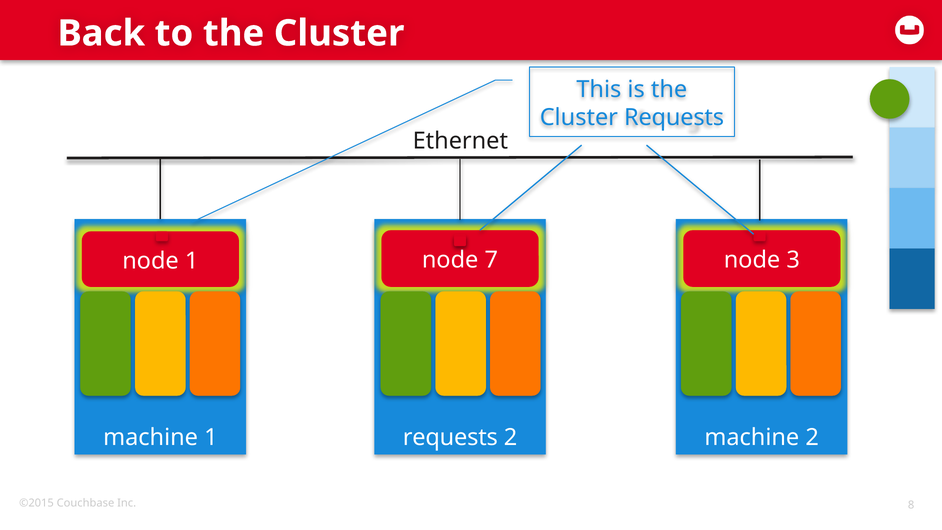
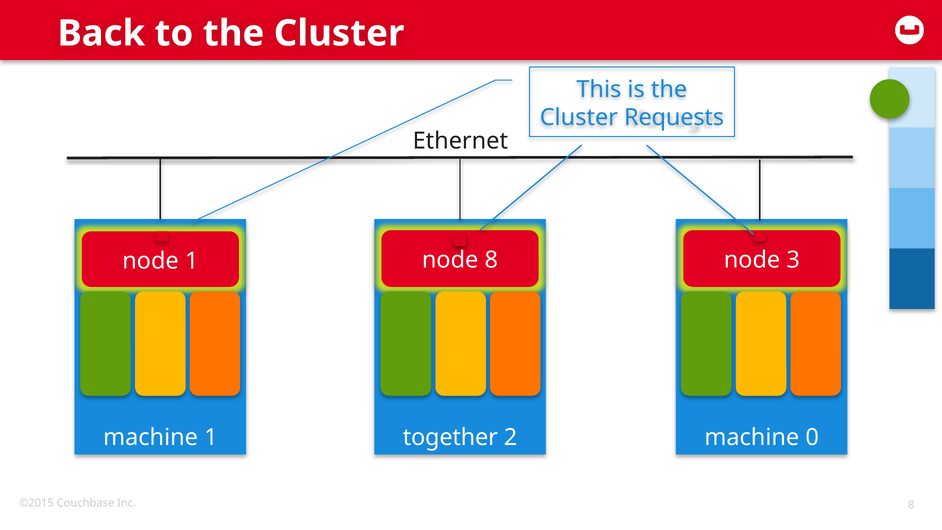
node 7: 7 -> 8
1 requests: requests -> together
machine 2: 2 -> 0
